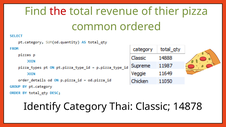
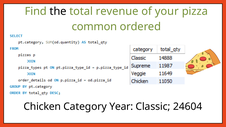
the colour: red -> black
thier: thier -> your
Identify: Identify -> Chicken
Thai: Thai -> Year
14878: 14878 -> 24604
